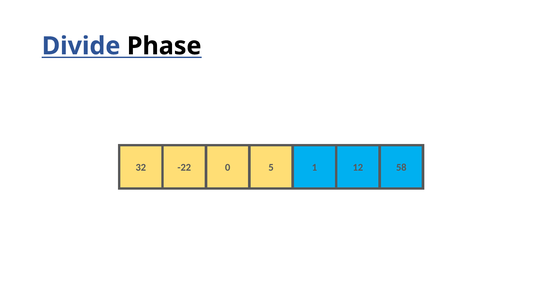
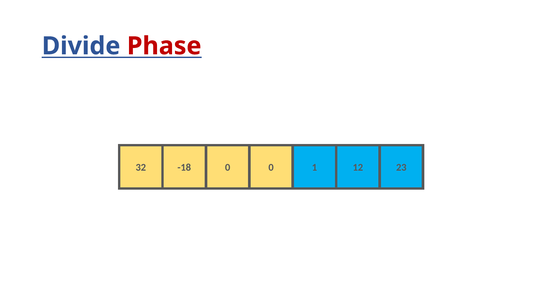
Phase colour: black -> red
-22: -22 -> -18
0 5: 5 -> 0
58: 58 -> 23
